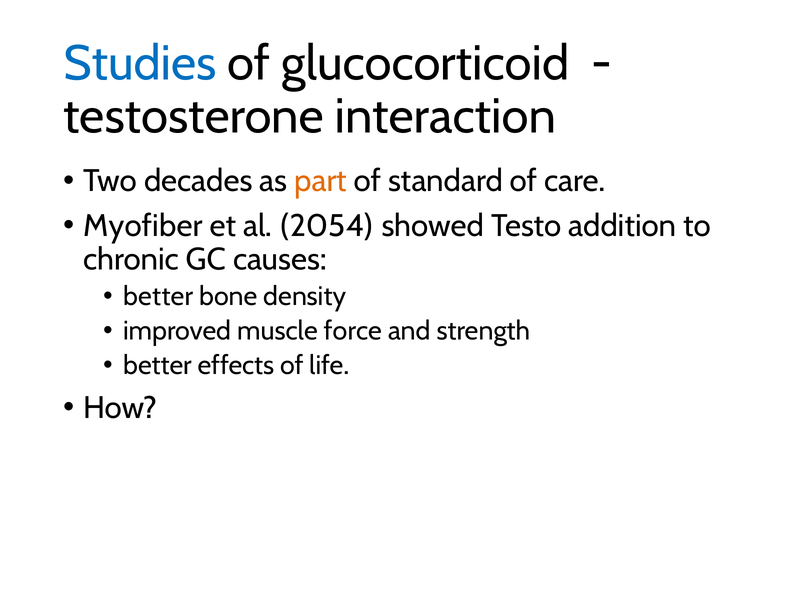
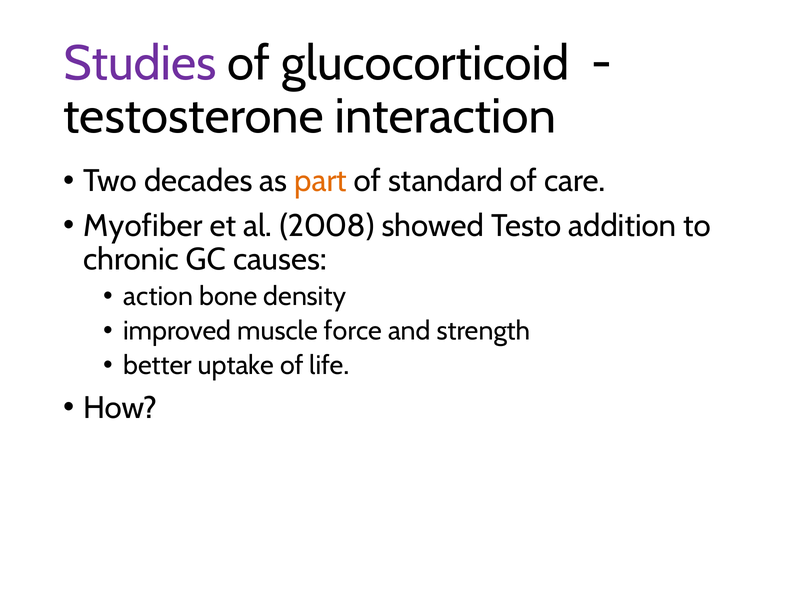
Studies colour: blue -> purple
2054: 2054 -> 2008
better at (158, 296): better -> action
effects: effects -> uptake
